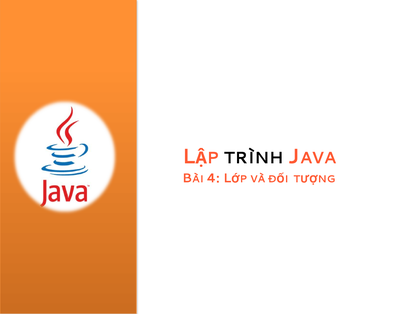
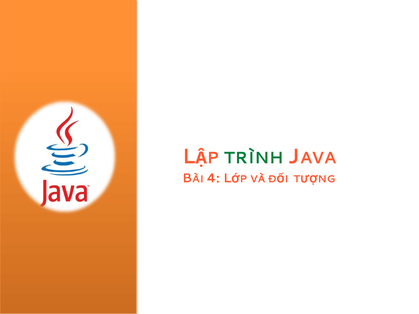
TRÌNH colour: black -> green
